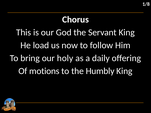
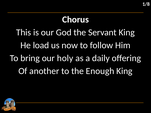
motions: motions -> another
Humbly: Humbly -> Enough
